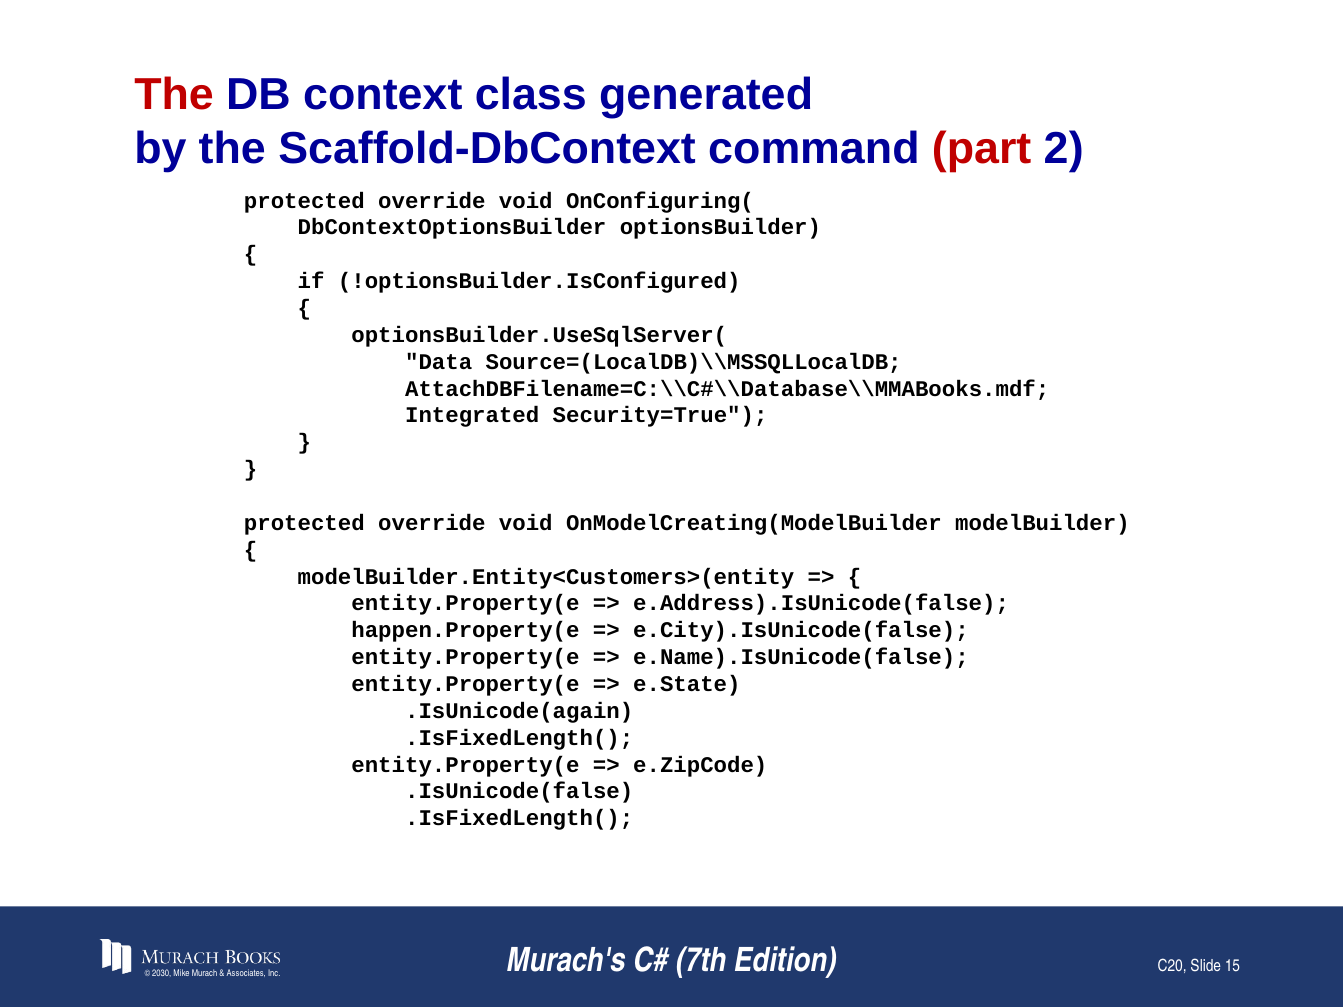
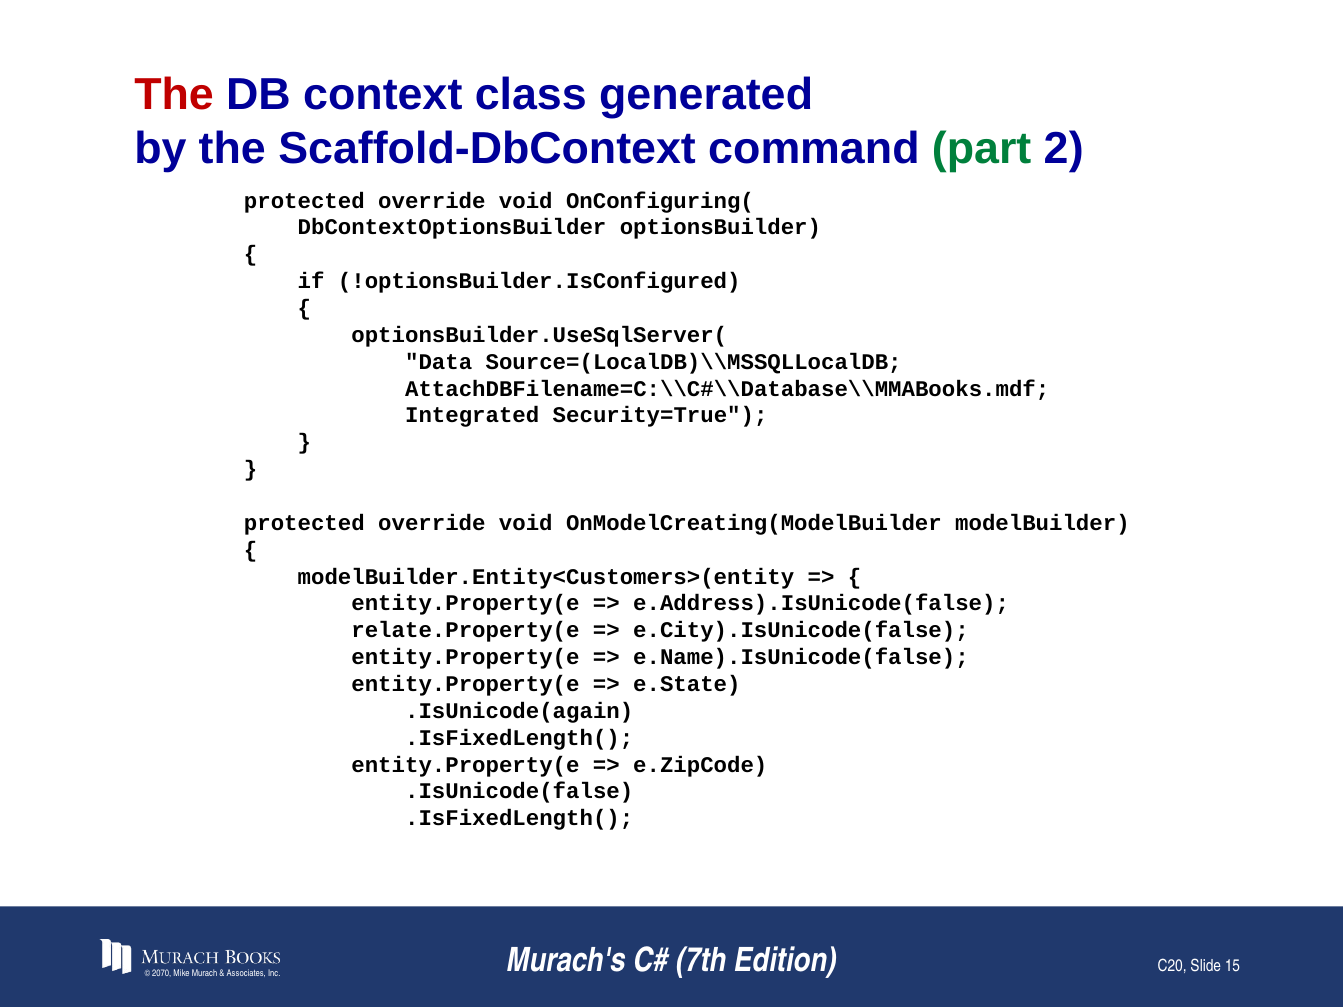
part colour: red -> green
happen.Property(e: happen.Property(e -> relate.Property(e
2030: 2030 -> 2070
